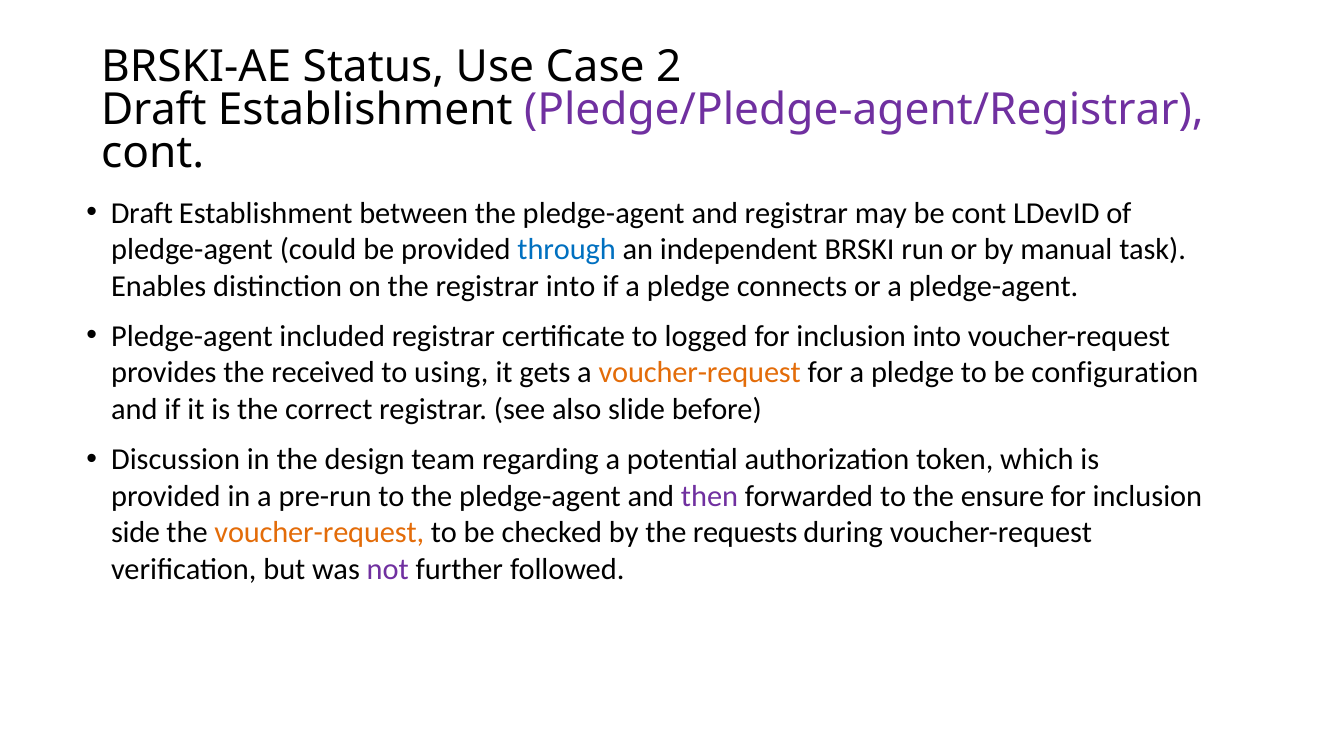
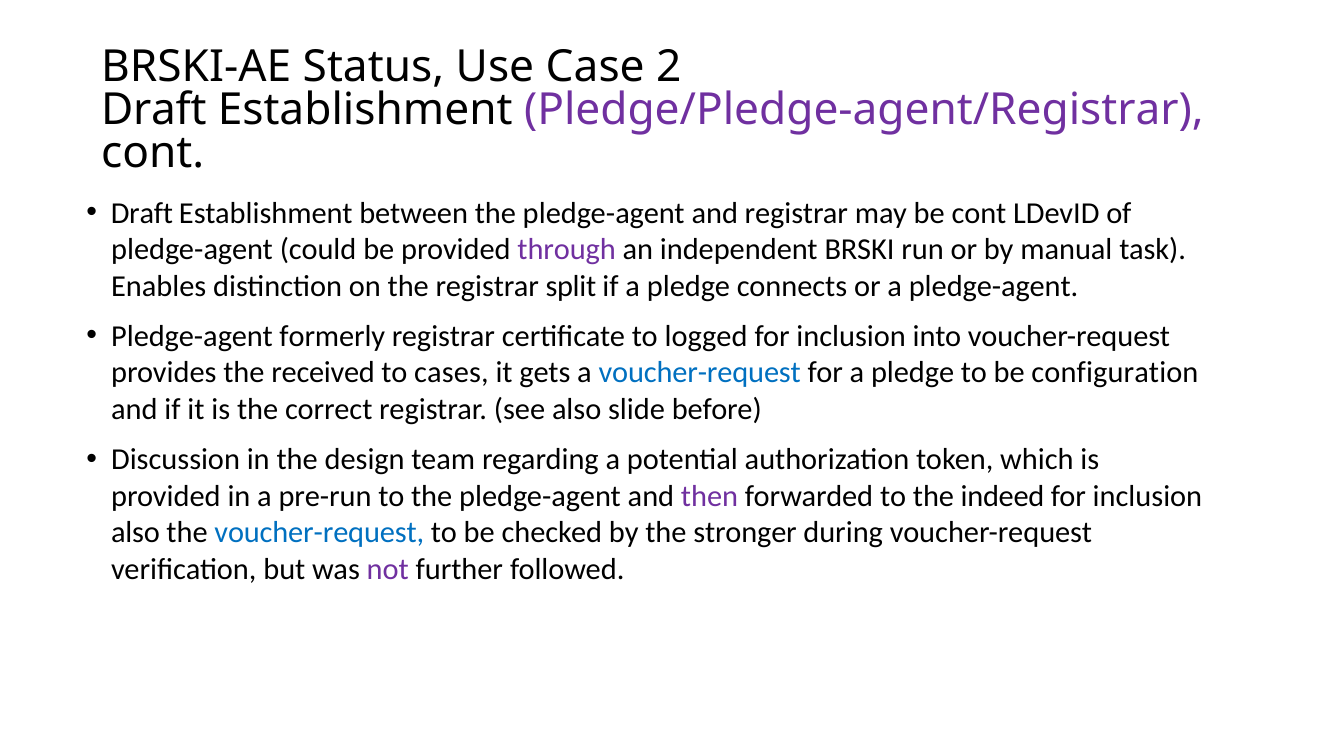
through colour: blue -> purple
registrar into: into -> split
included: included -> formerly
using: using -> cases
voucher-request at (700, 373) colour: orange -> blue
ensure: ensure -> indeed
side at (136, 533): side -> also
voucher-request at (319, 533) colour: orange -> blue
requests: requests -> stronger
